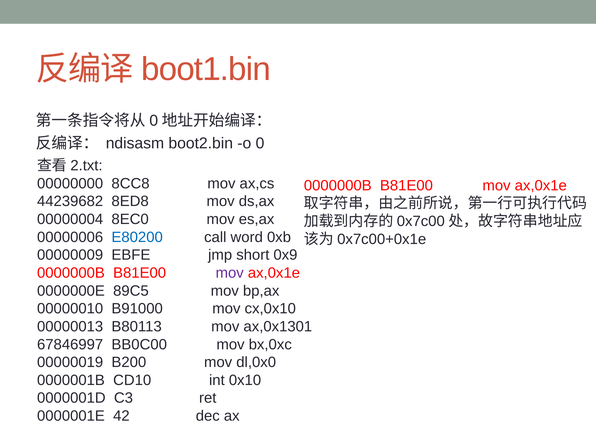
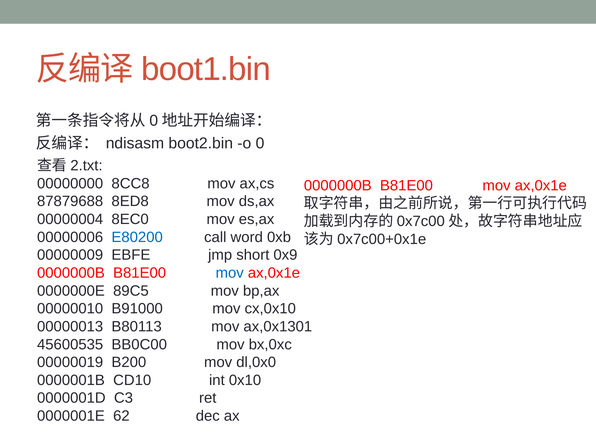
44239682: 44239682 -> 87879688
mov at (230, 273) colour: purple -> blue
67846997: 67846997 -> 45600535
42: 42 -> 62
